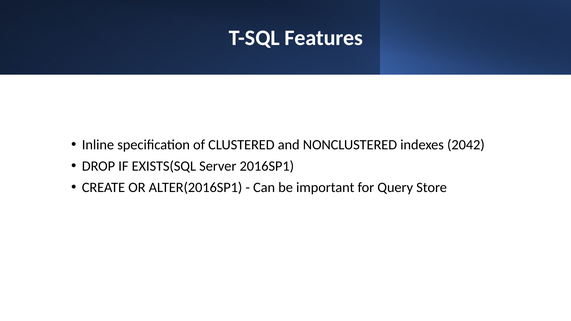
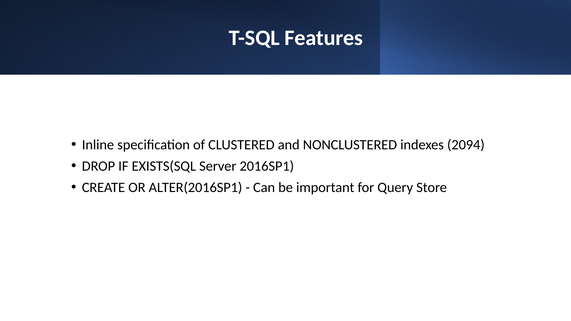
2042: 2042 -> 2094
